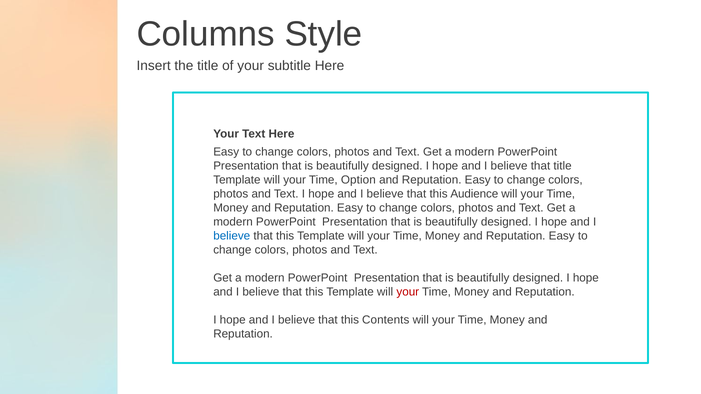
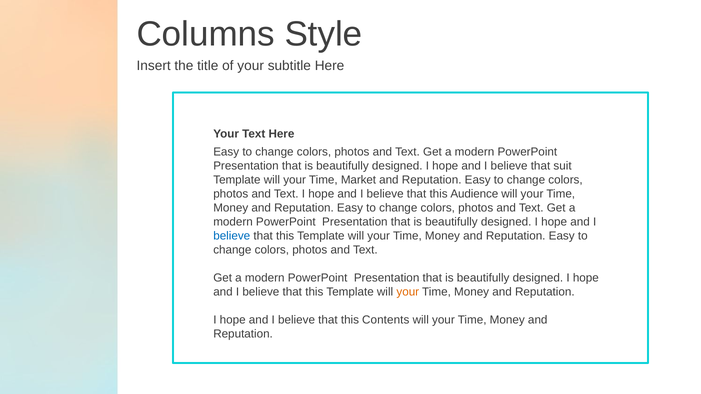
that title: title -> suit
Option: Option -> Market
your at (408, 292) colour: red -> orange
